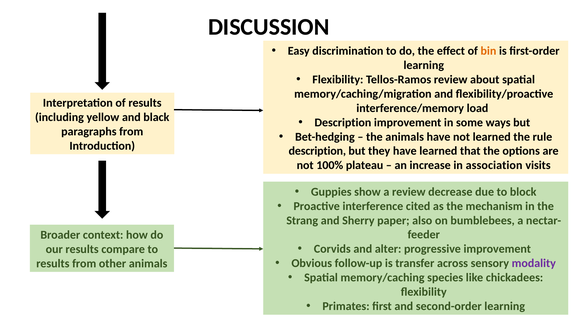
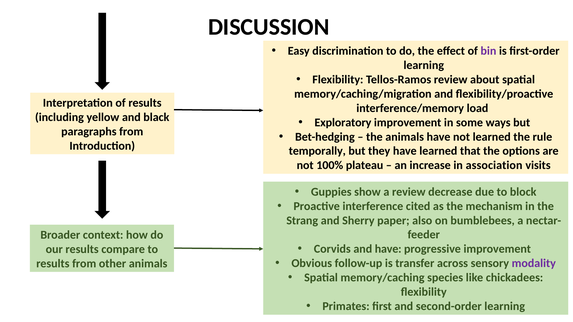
bin colour: orange -> purple
Description at (343, 123): Description -> Exploratory
description at (317, 151): description -> temporally
and alter: alter -> have
